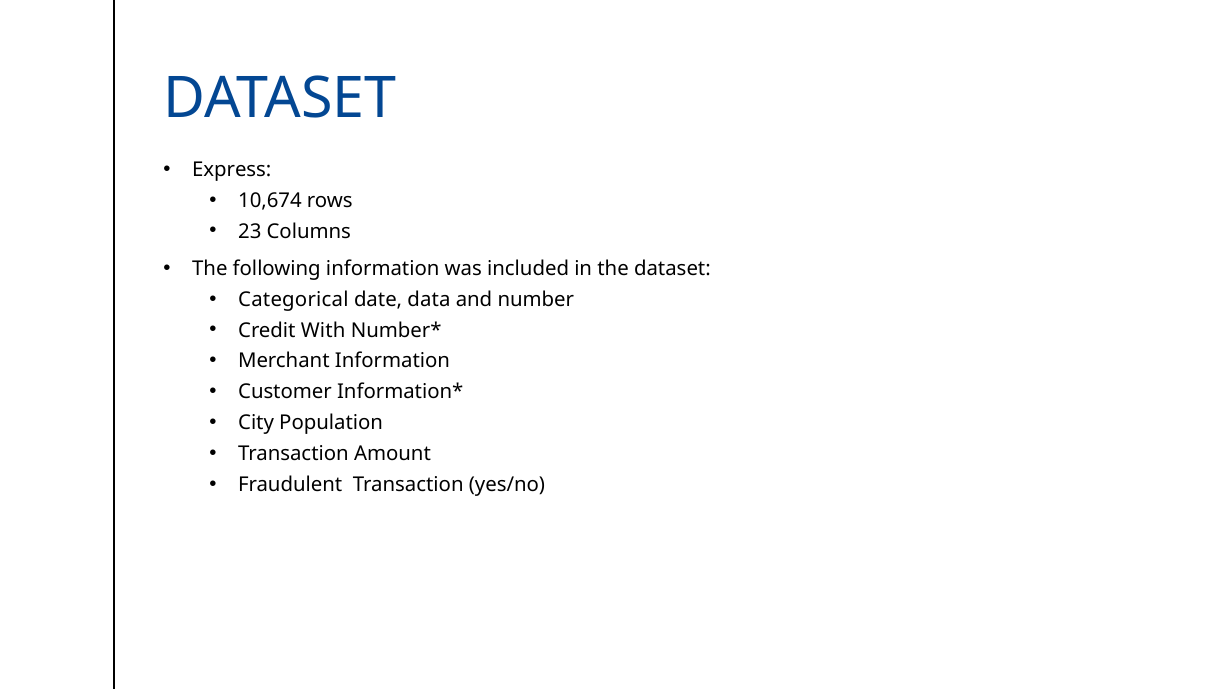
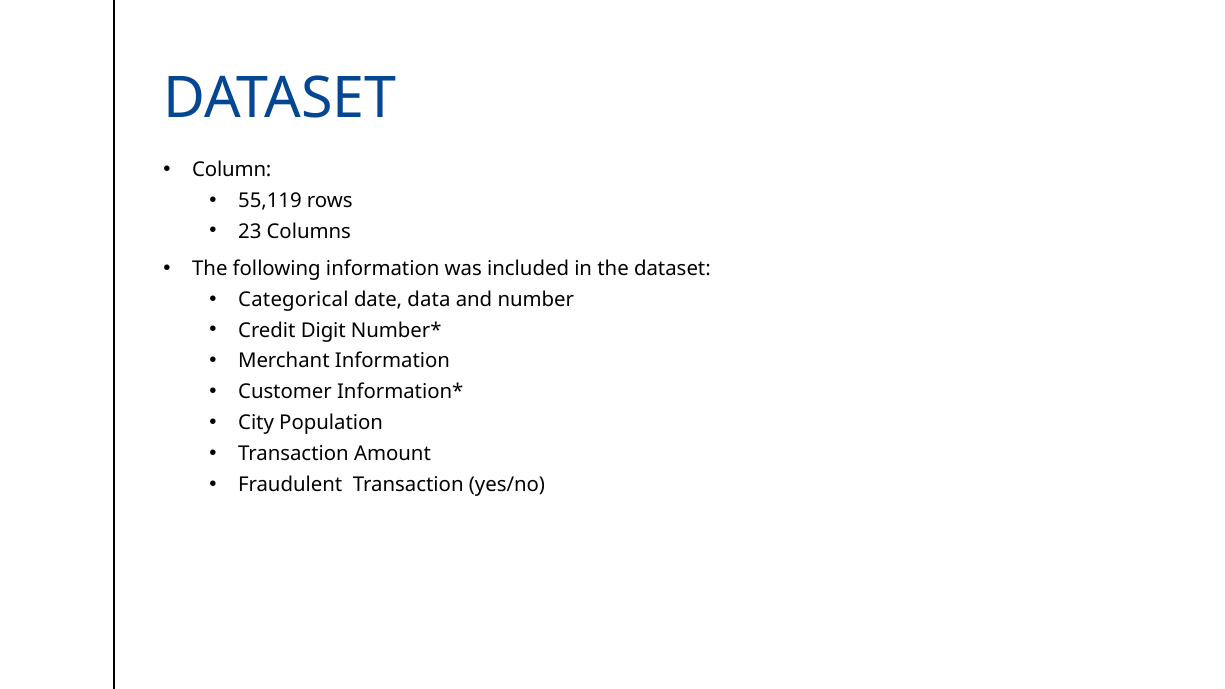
Express: Express -> Column
10,674: 10,674 -> 55,119
With: With -> Digit
